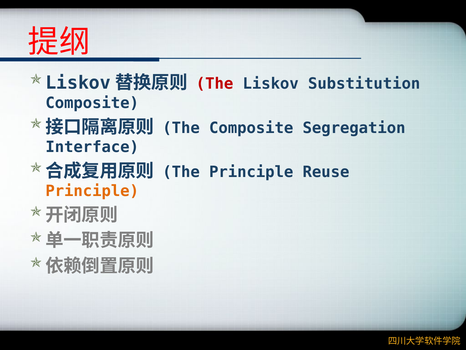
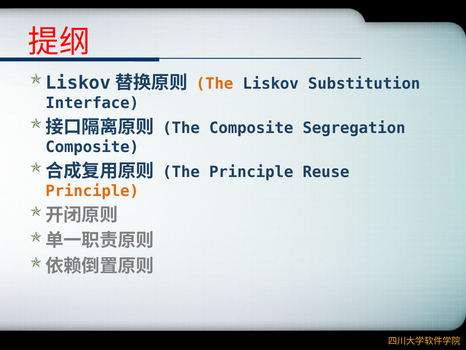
The at (215, 84) colour: red -> orange
Composite at (92, 103): Composite -> Interface
Interface at (92, 147): Interface -> Composite
